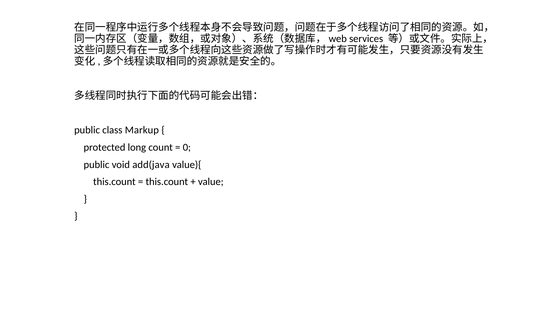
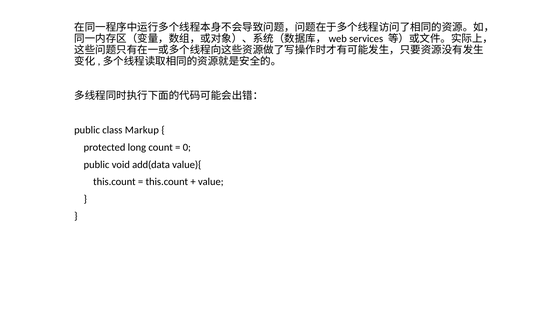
add(java: add(java -> add(data
